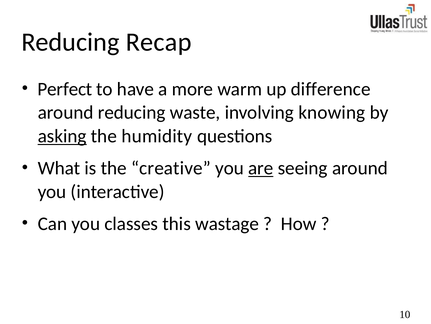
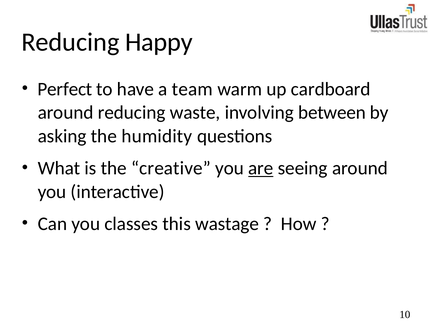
Recap: Recap -> Happy
more: more -> team
difference: difference -> cardboard
knowing: knowing -> between
asking underline: present -> none
